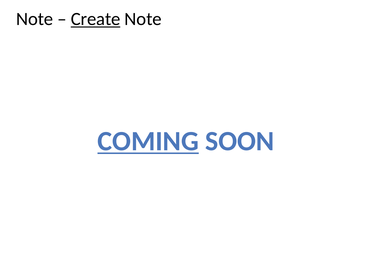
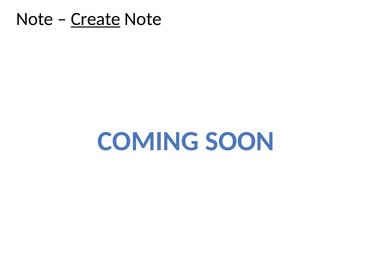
COMING underline: present -> none
